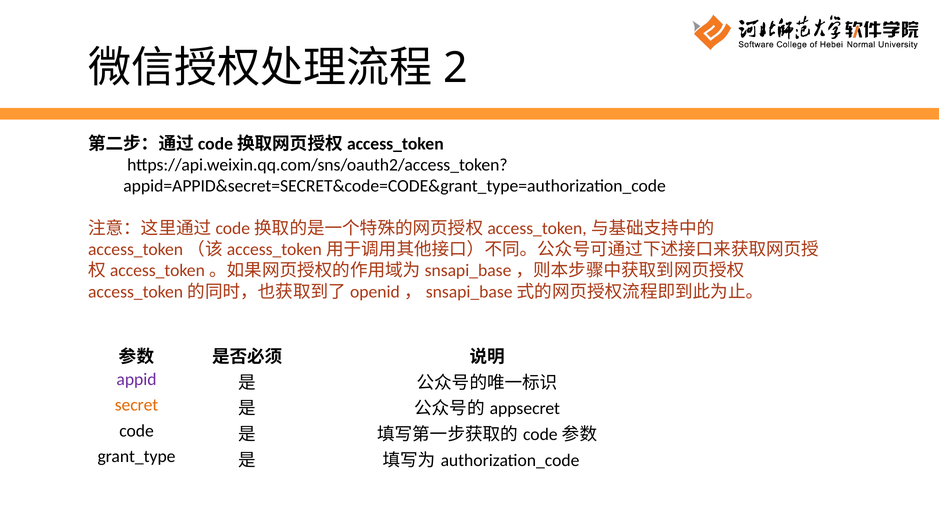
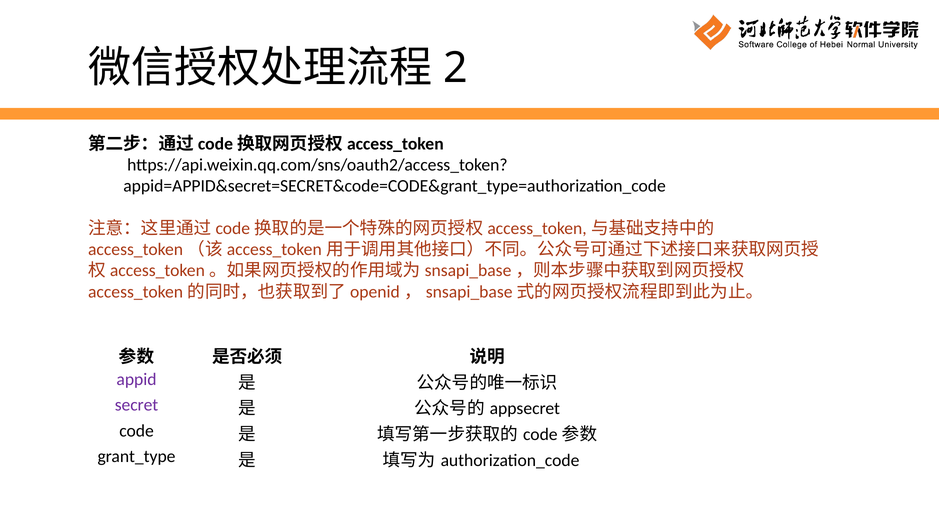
secret colour: orange -> purple
